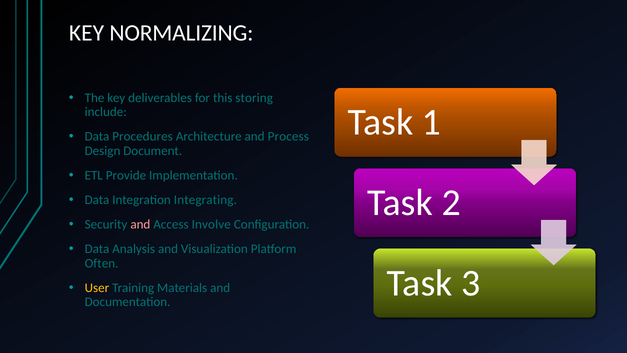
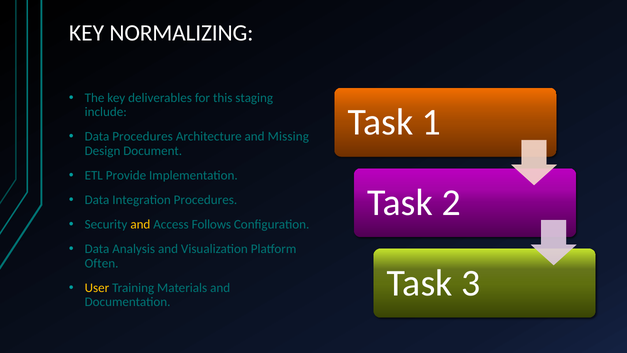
storing: storing -> staging
Process: Process -> Missing
Integration Integrating: Integrating -> Procedures
and at (140, 224) colour: pink -> yellow
Involve: Involve -> Follows
